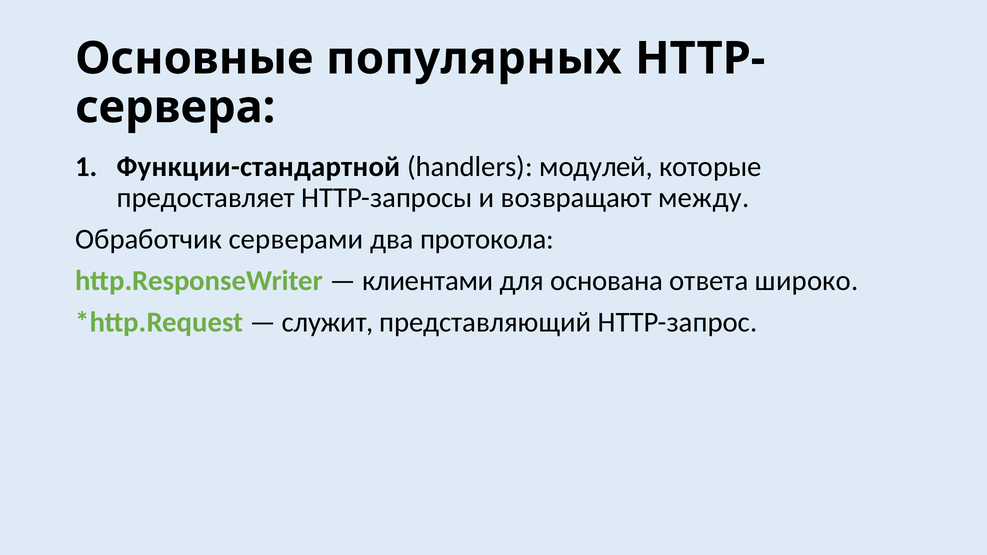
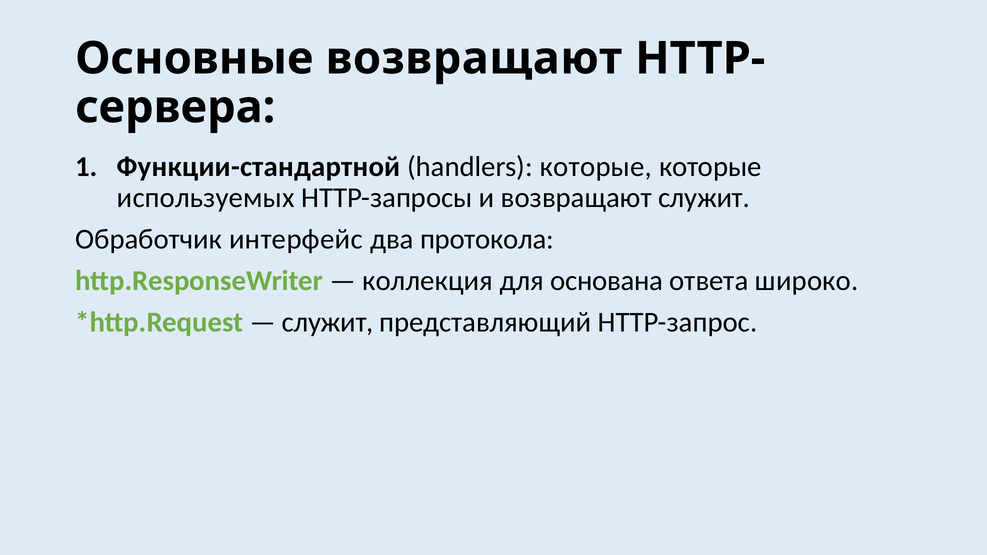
Основные популярных: популярных -> возвращают
handlers модулей: модулей -> которые
предоставляет: предоставляет -> используемых
возвращают между: между -> служит
серверами: серверами -> интерфейс
клиентами: клиентами -> коллекция
